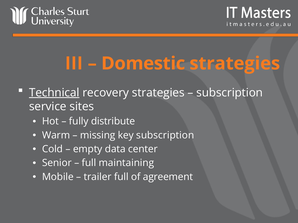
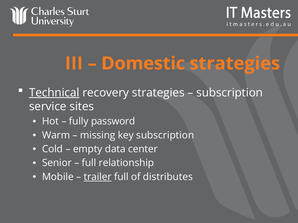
distribute: distribute -> password
maintaining: maintaining -> relationship
trailer underline: none -> present
agreement: agreement -> distributes
